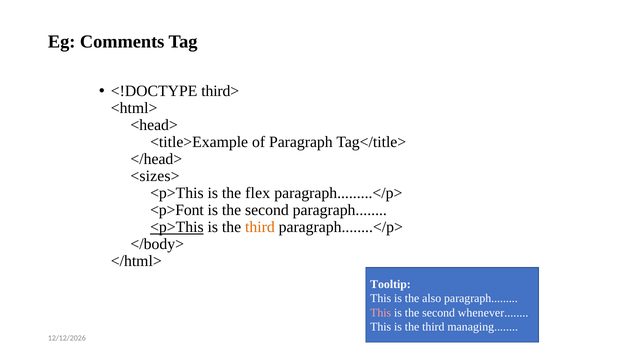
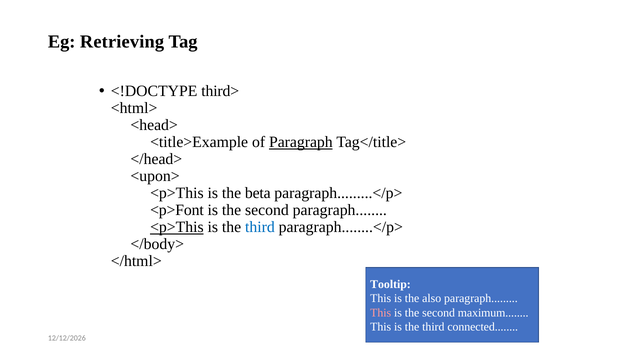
Comments: Comments -> Retrieving
Paragraph at (301, 142) underline: none -> present
<sizes>: <sizes> -> <upon>
flex: flex -> beta
third at (260, 227) colour: orange -> blue
whenever: whenever -> maximum
managing: managing -> connected
